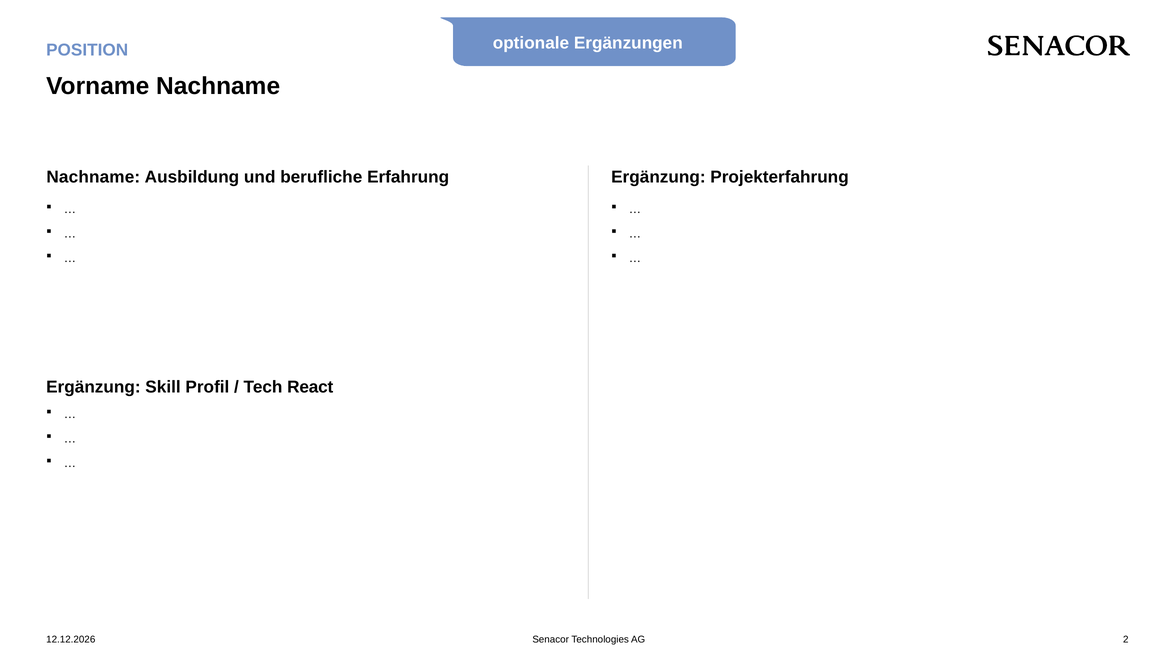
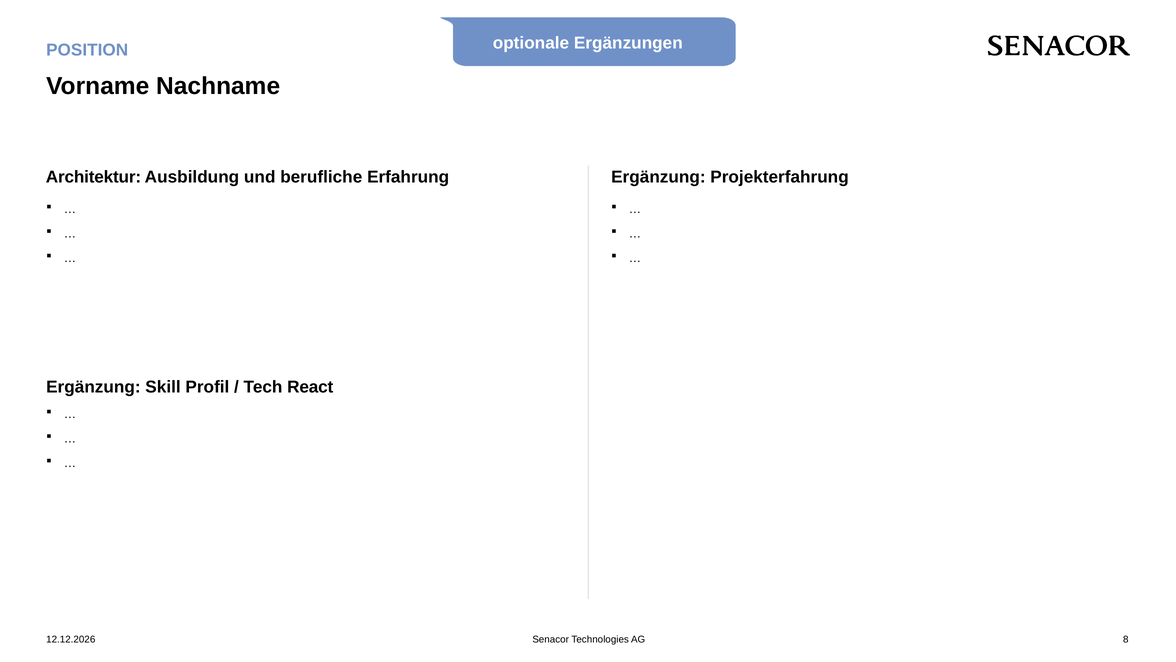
Nachname at (93, 177): Nachname -> Architektur
2: 2 -> 8
